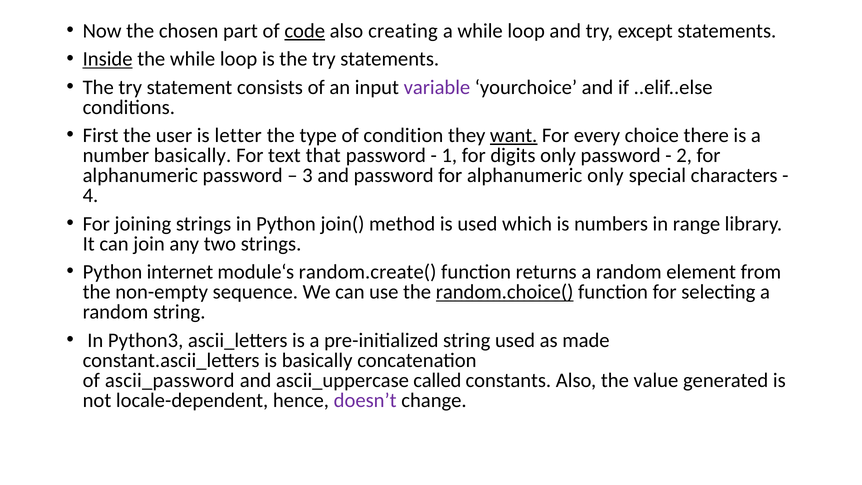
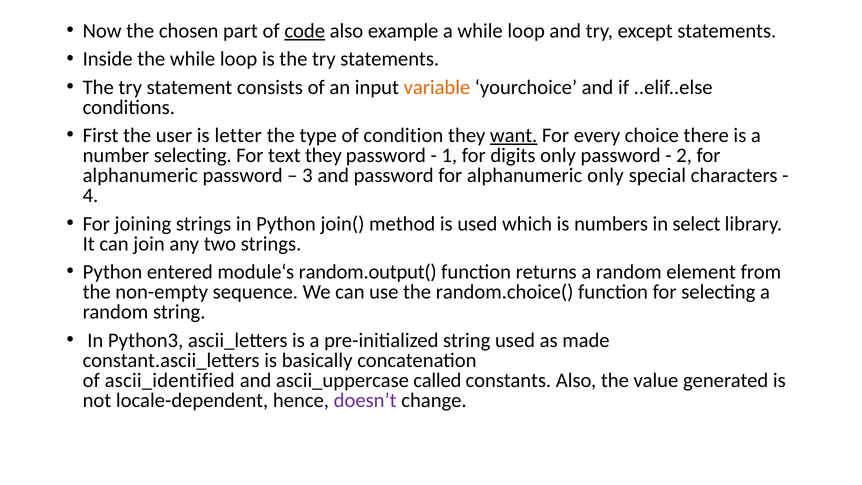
creating: creating -> example
Inside underline: present -> none
variable colour: purple -> orange
number basically: basically -> selecting
text that: that -> they
range: range -> select
internet: internet -> entered
random.create(: random.create( -> random.output(
random.choice( underline: present -> none
ascii_password: ascii_password -> ascii_identified
